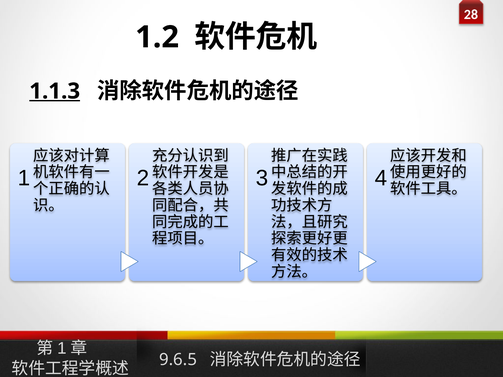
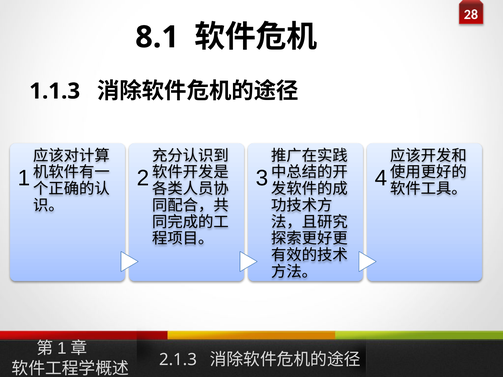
1.2: 1.2 -> 8.1
1.1.3 underline: present -> none
9.6.5: 9.6.5 -> 2.1.3
